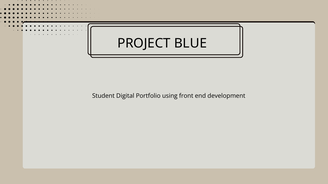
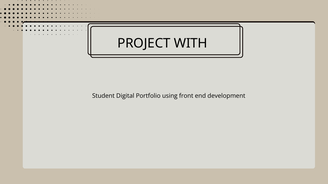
BLUE: BLUE -> WITH
